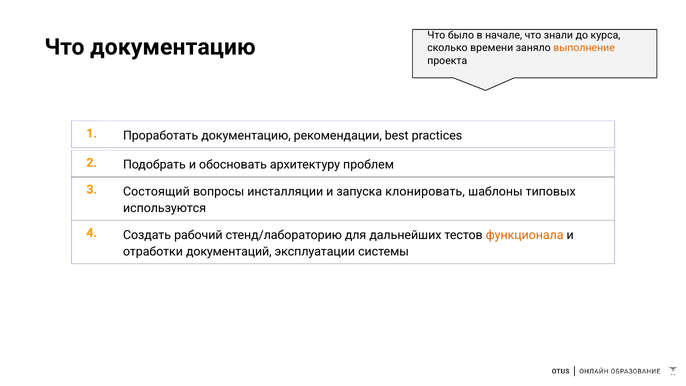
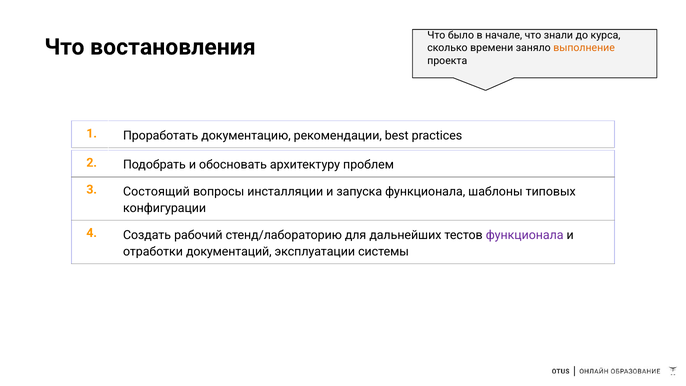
Что документацию: документацию -> востановления
запуска клонировать: клонировать -> функционала
используются: используются -> конфигурации
функционала at (525, 235) colour: orange -> purple
